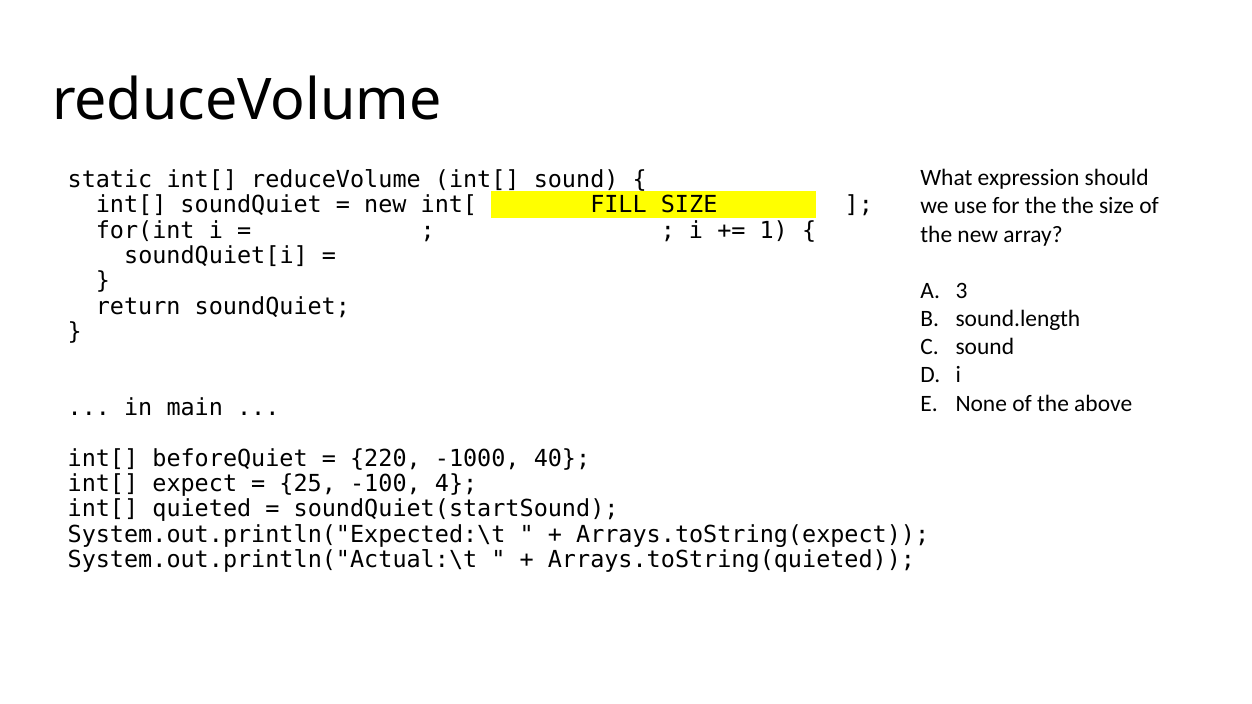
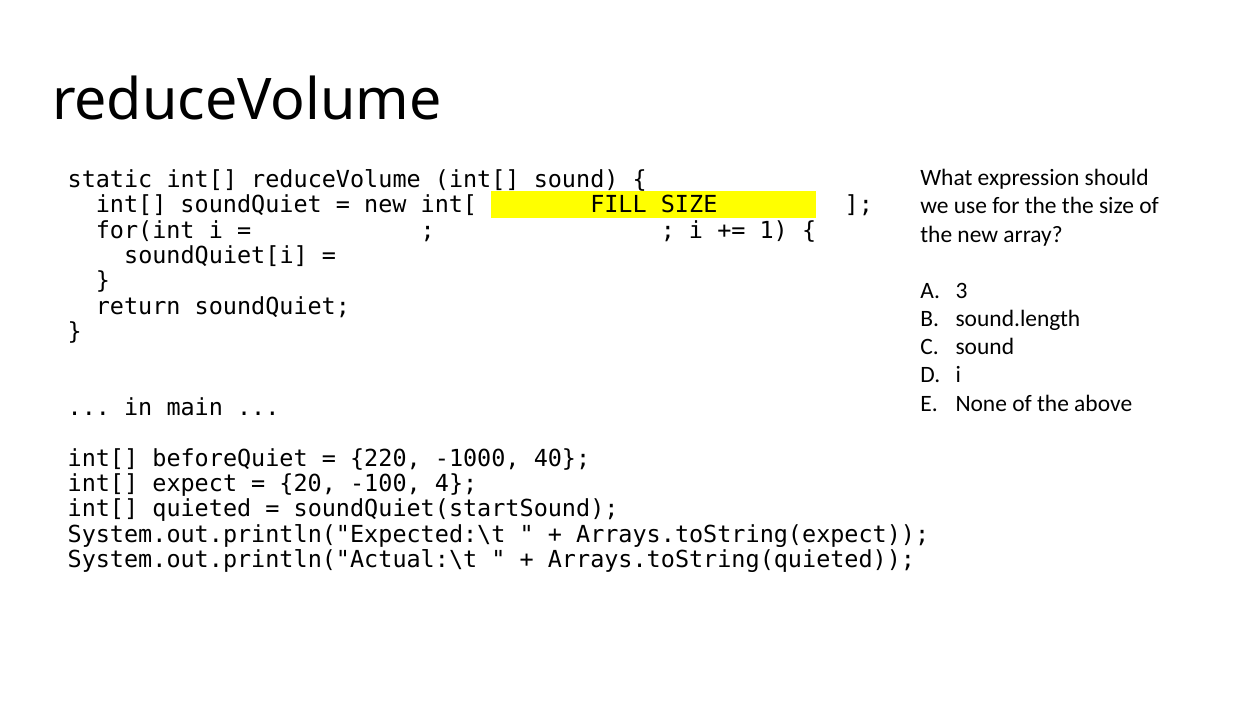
25: 25 -> 20
